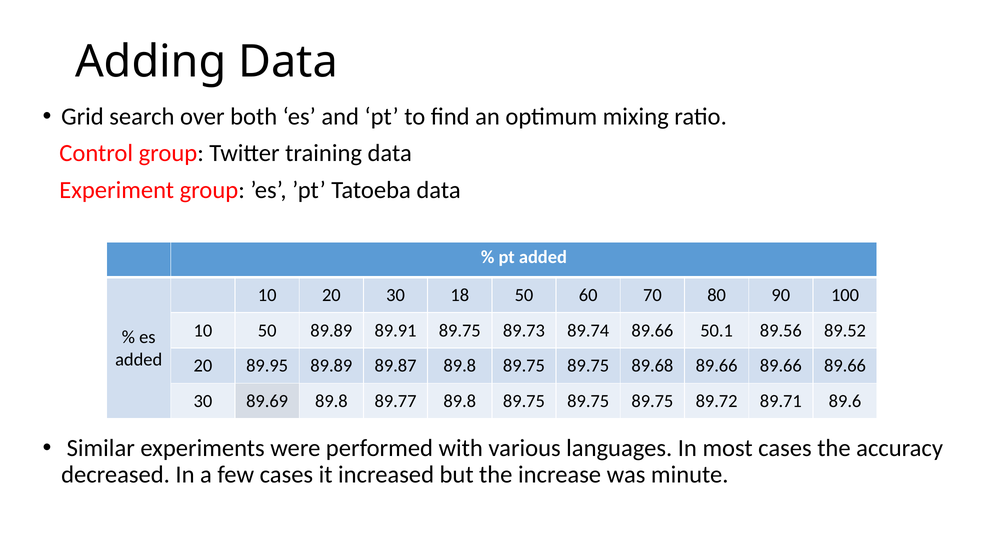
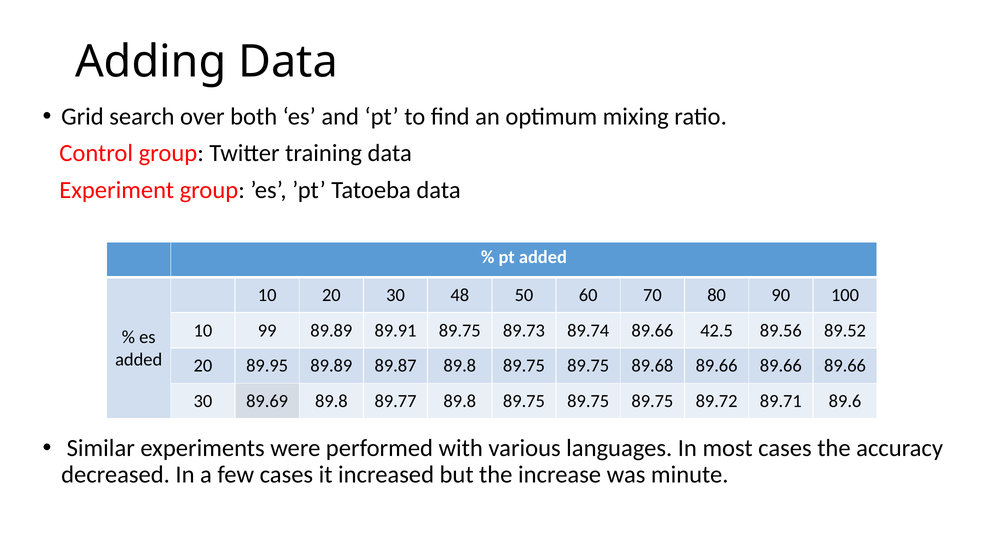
18: 18 -> 48
10 50: 50 -> 99
50.1: 50.1 -> 42.5
